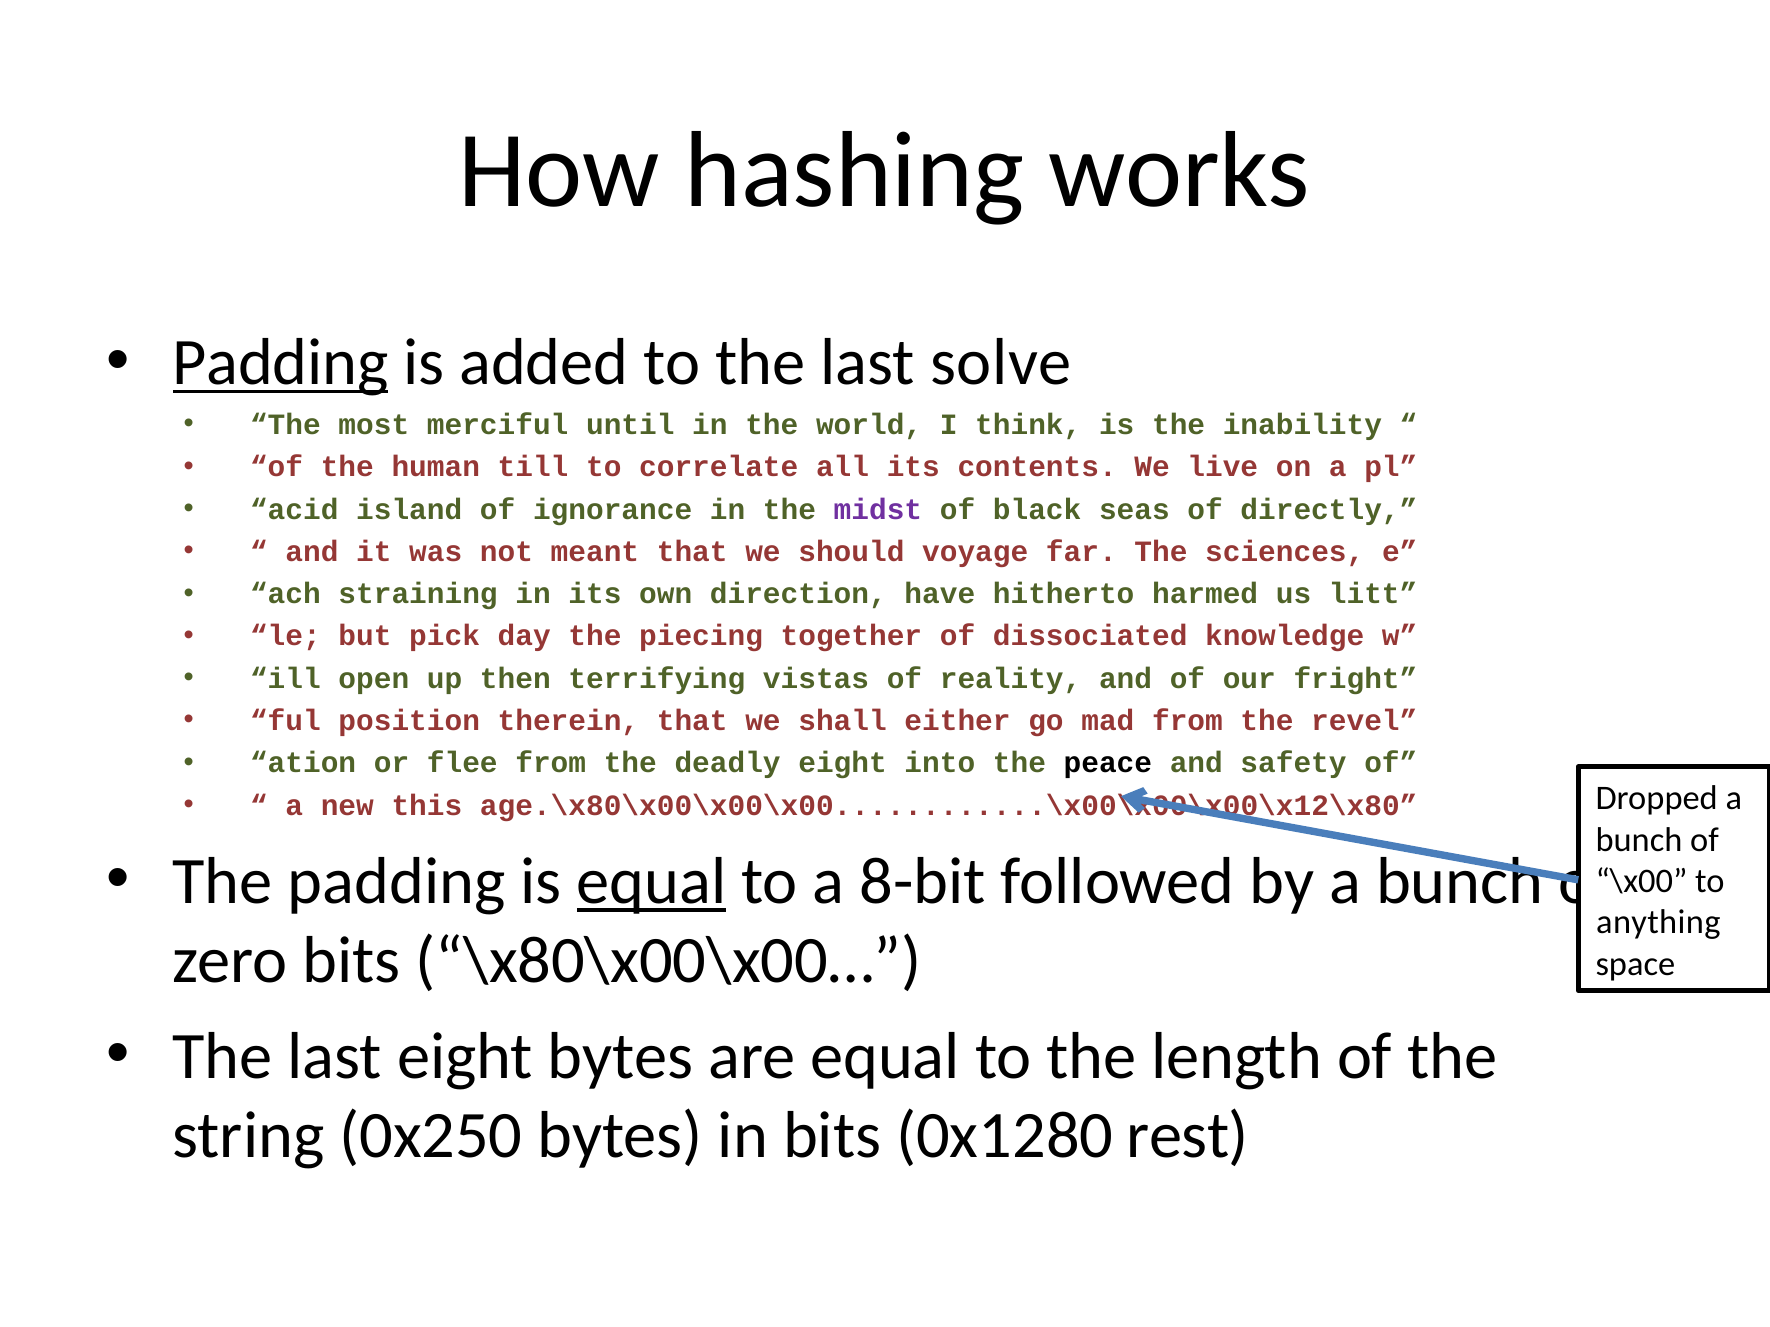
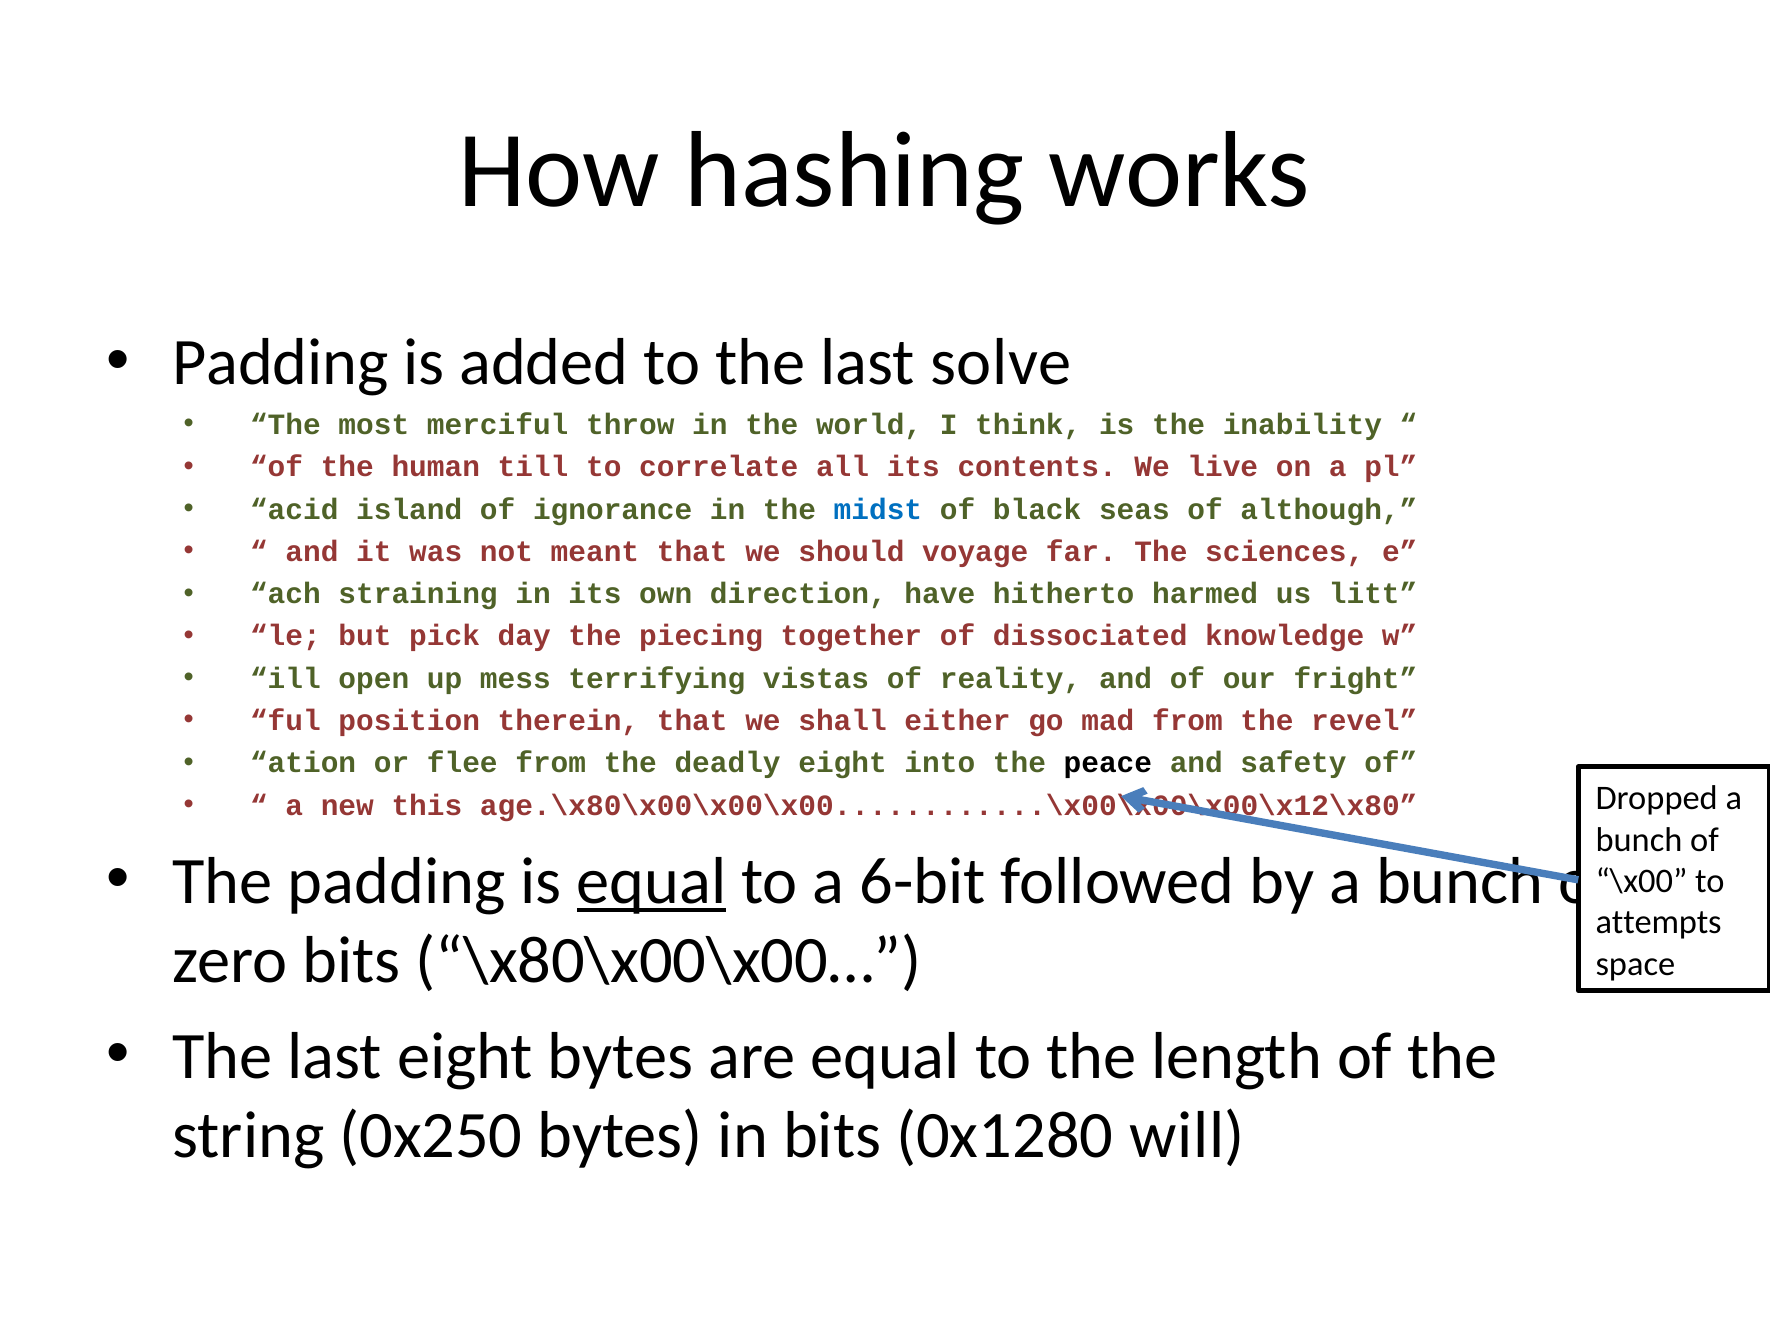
Padding at (281, 363) underline: present -> none
until: until -> throw
midst colour: purple -> blue
directly: directly -> although
then: then -> mess
8-bit: 8-bit -> 6-bit
anything: anything -> attempts
rest: rest -> will
